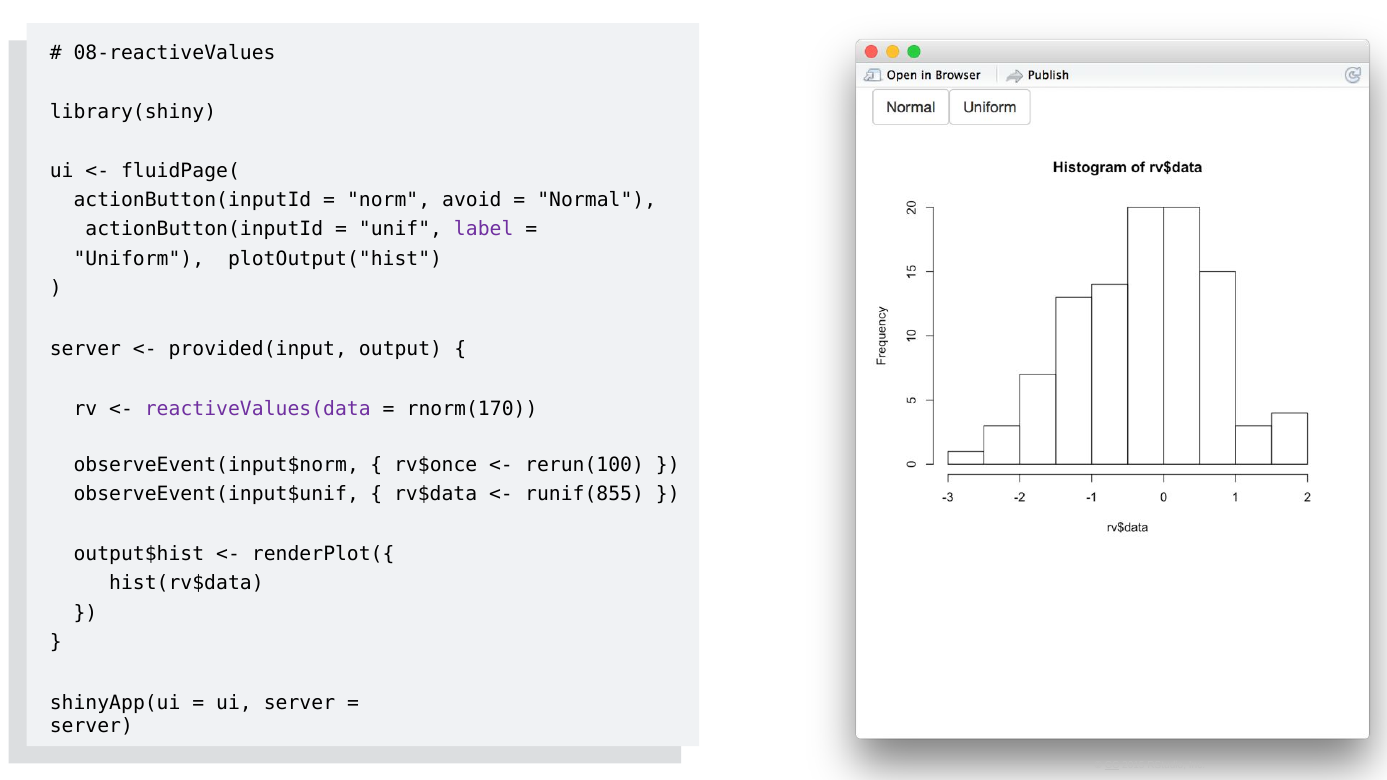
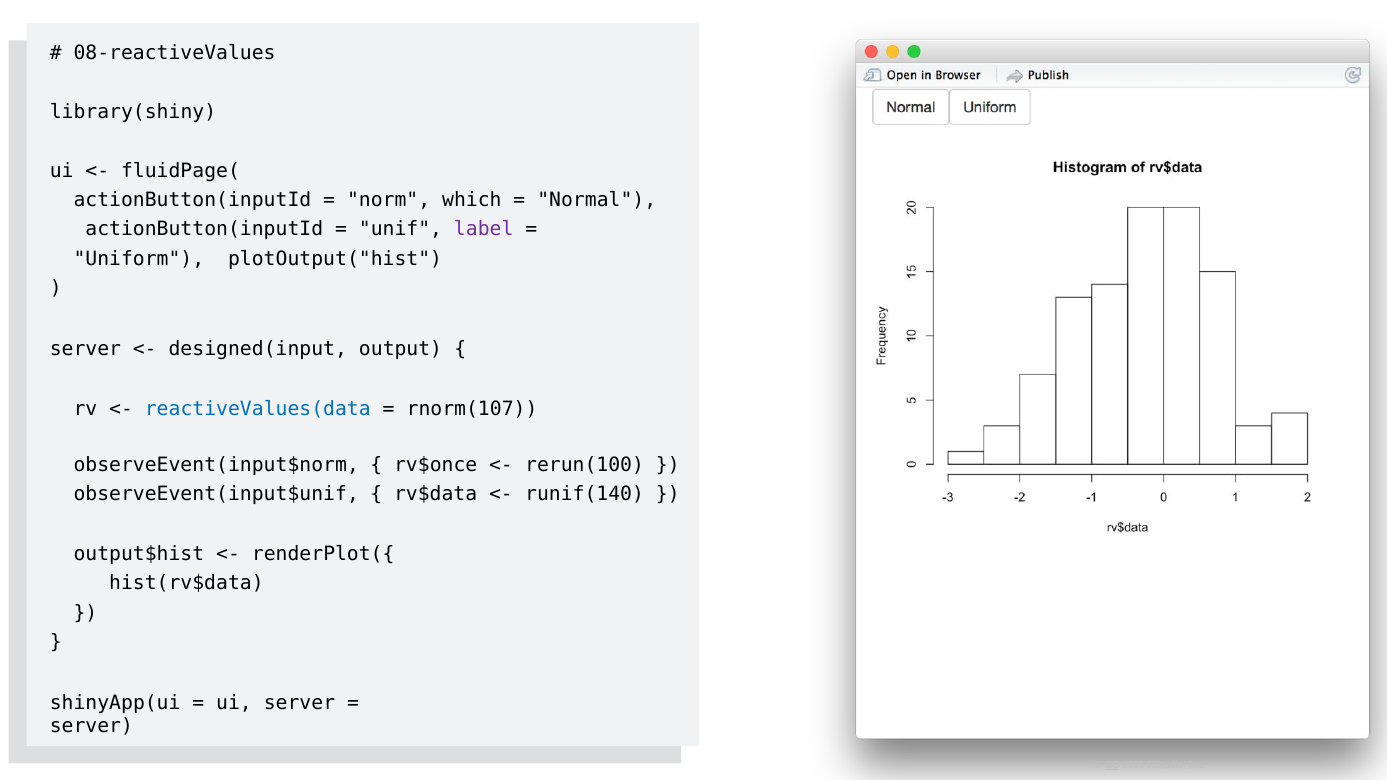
avoid: avoid -> which
provided(input: provided(input -> designed(input
reactiveValues(data colour: purple -> blue
rnorm(170: rnorm(170 -> rnorm(107
runif(855: runif(855 -> runif(140
